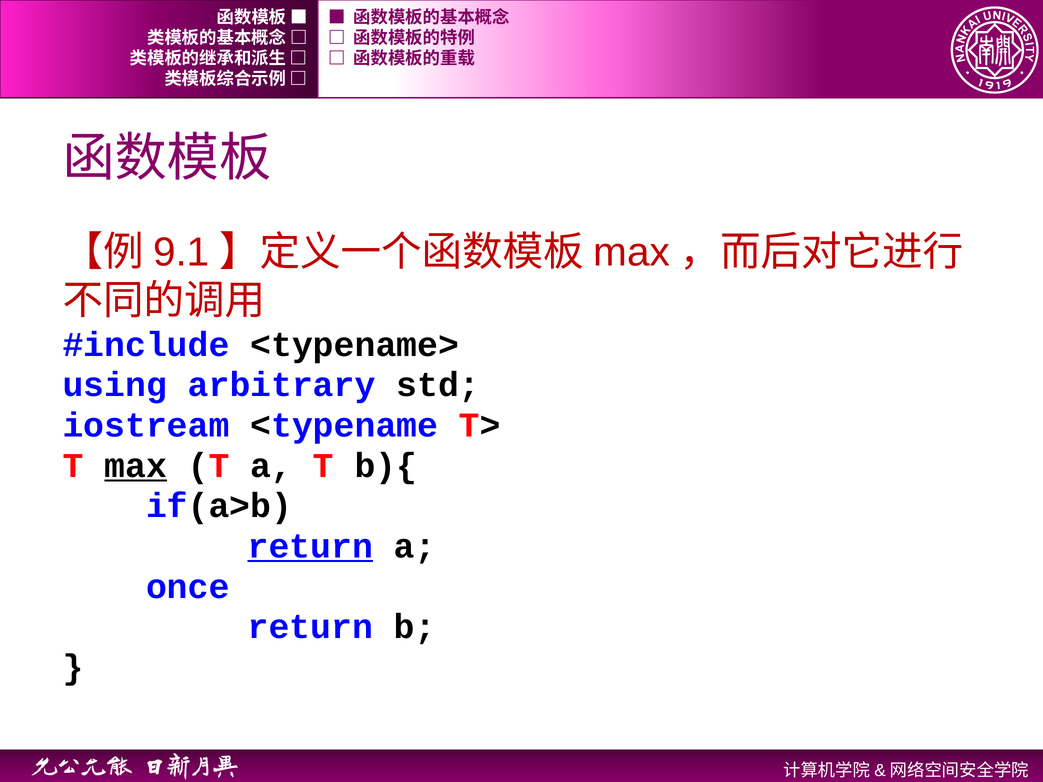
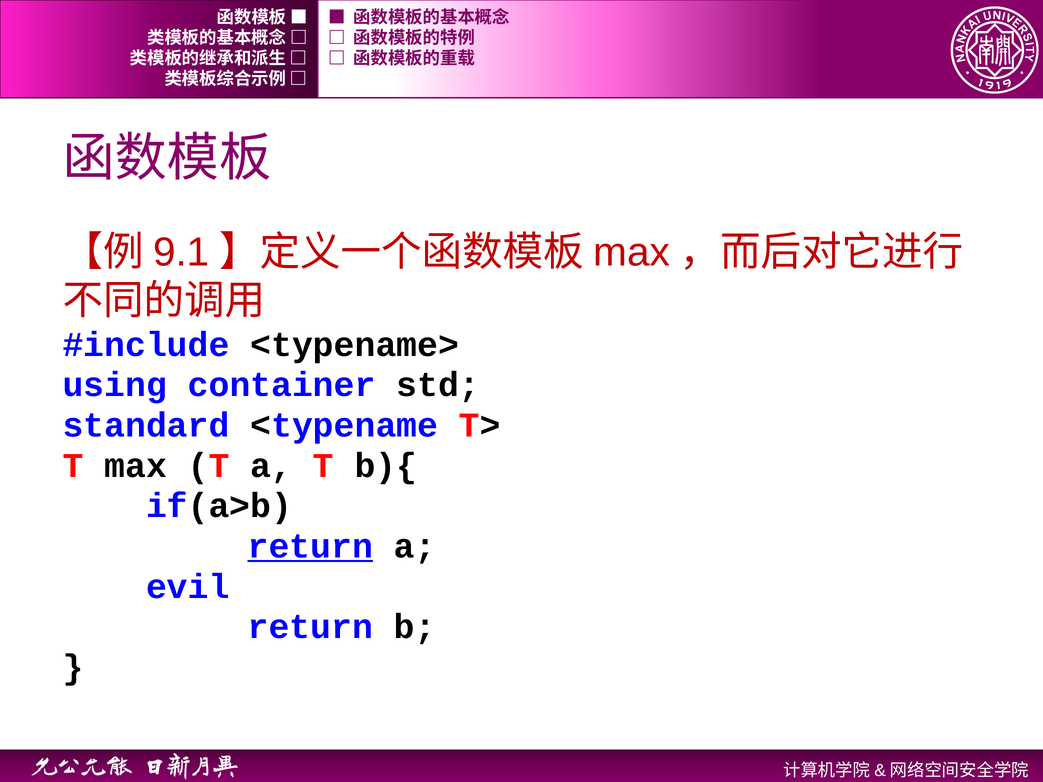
arbitrary: arbitrary -> container
iostream: iostream -> standard
max at (136, 466) underline: present -> none
once: once -> evil
